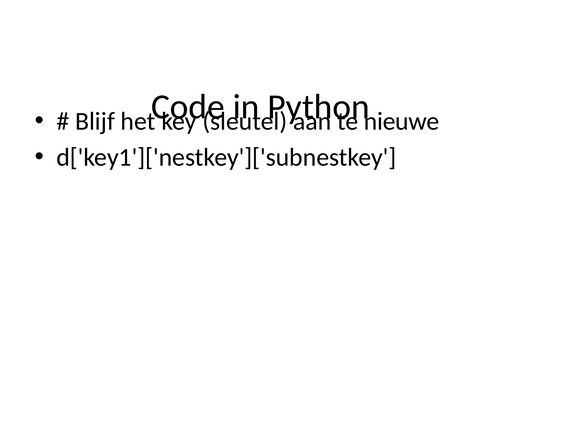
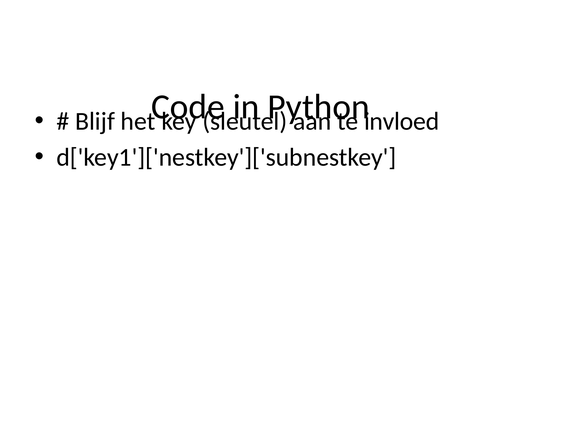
nieuwe: nieuwe -> invloed
